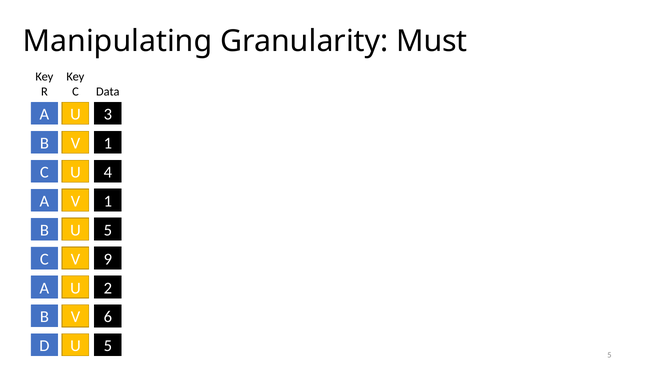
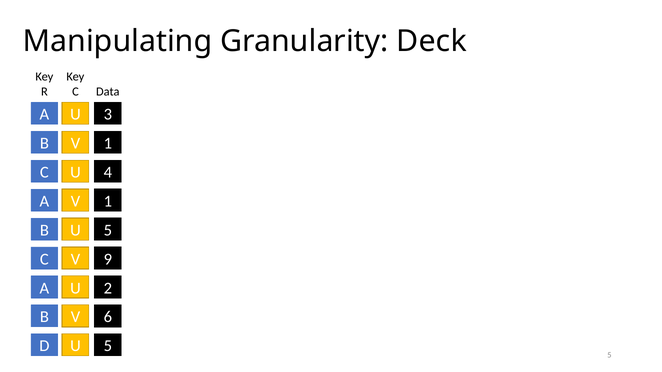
Must: Must -> Deck
